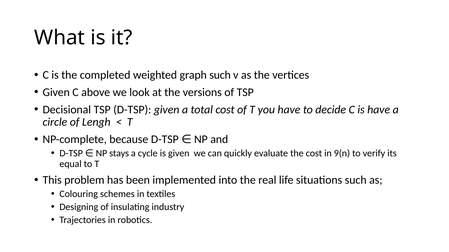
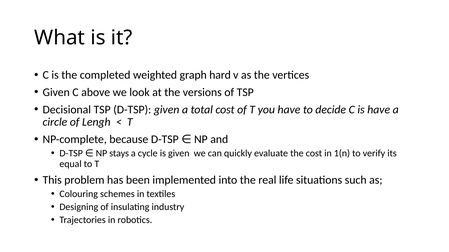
graph such: such -> hard
9(n: 9(n -> 1(n
